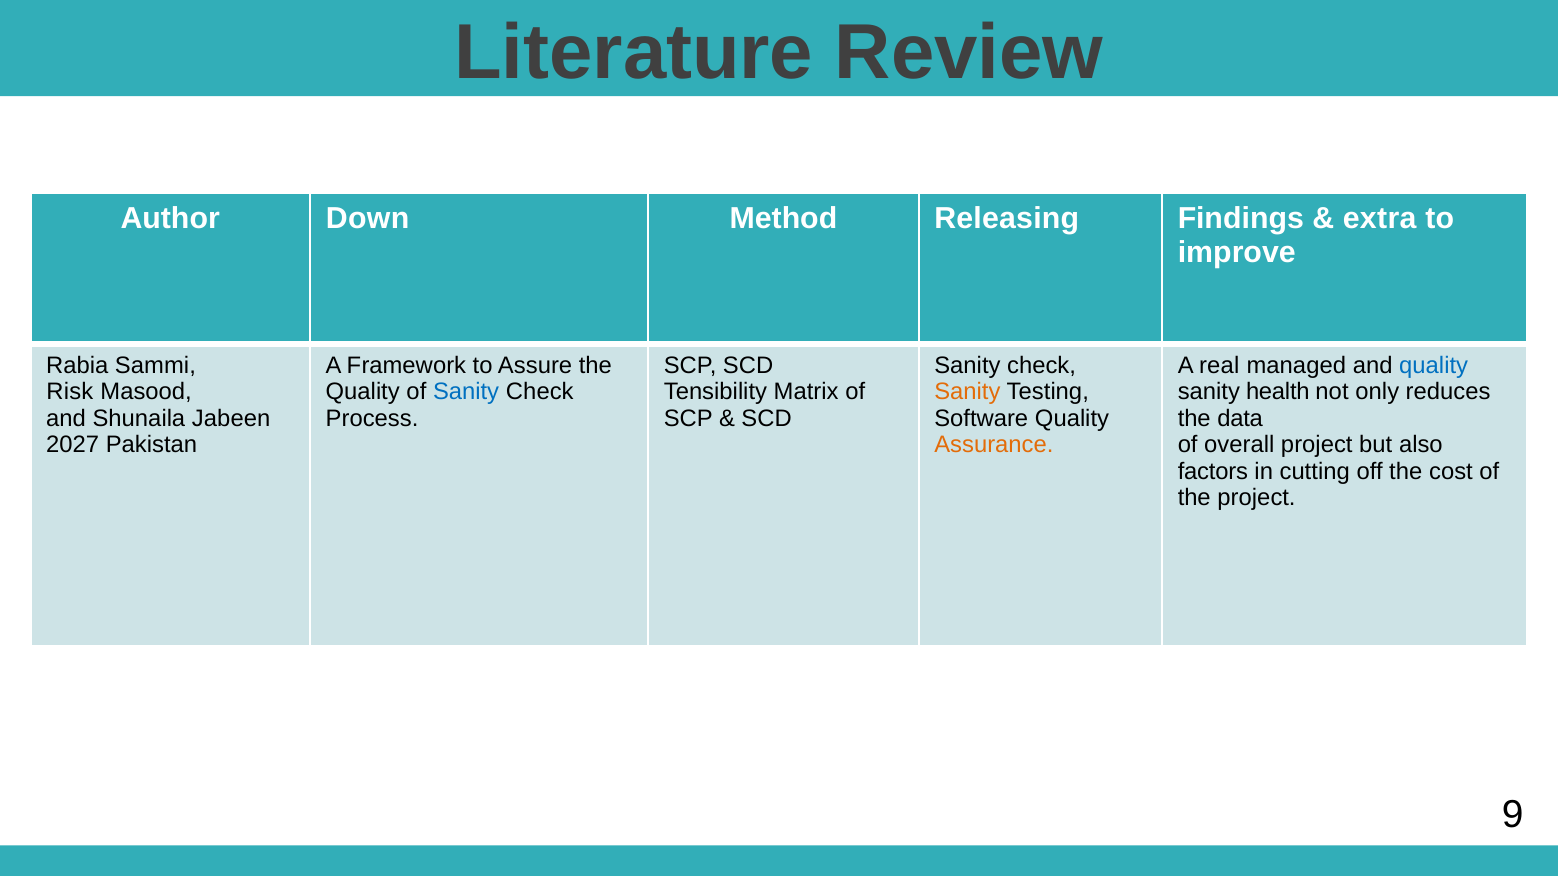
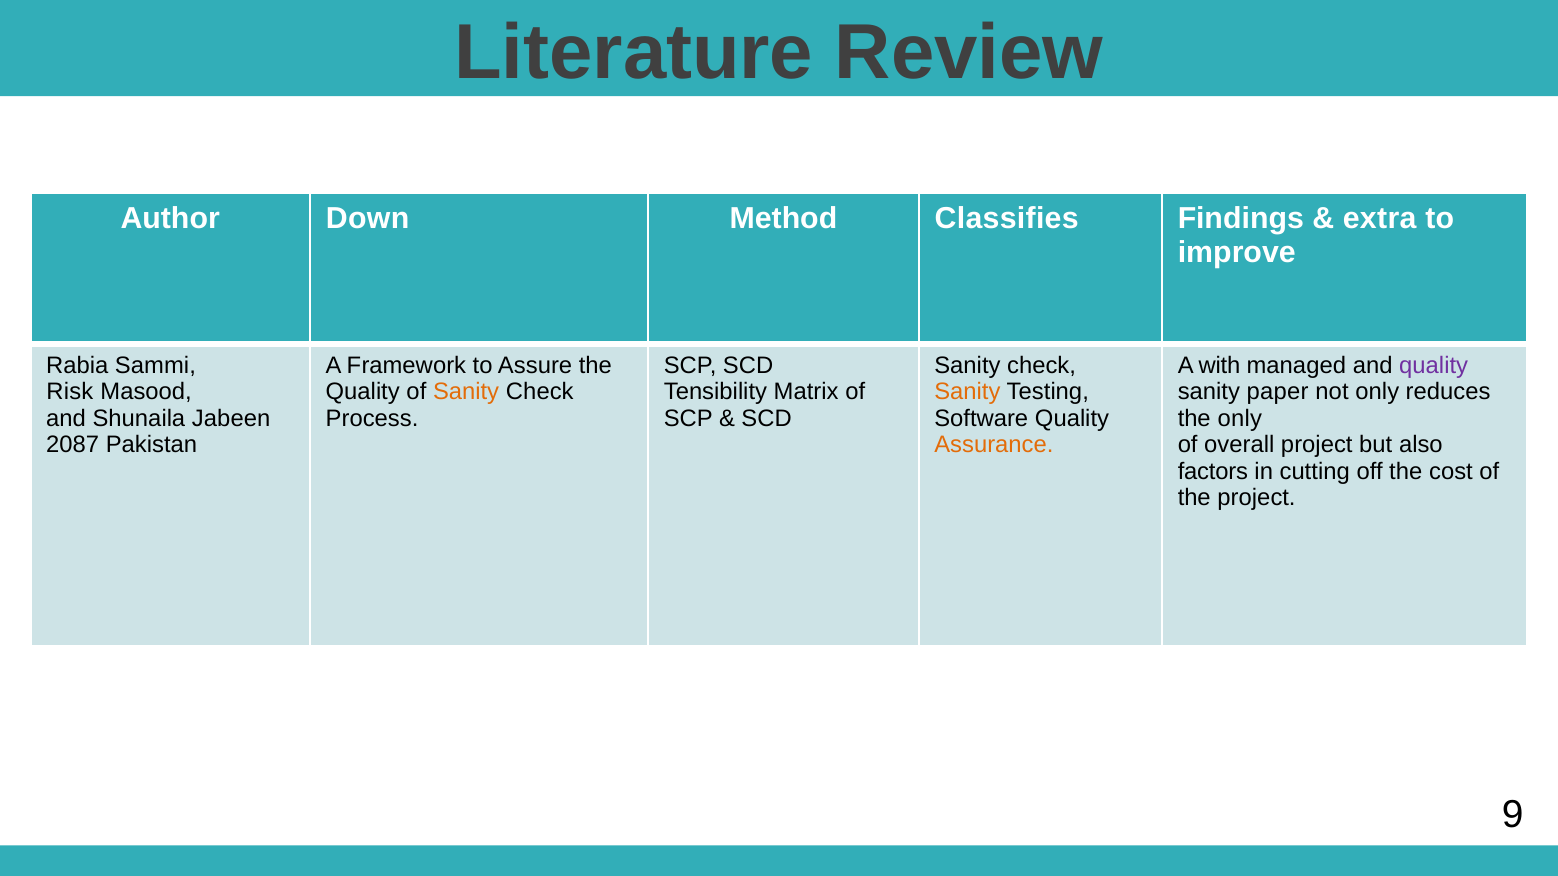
Releasing: Releasing -> Classifies
real: real -> with
quality at (1434, 366) colour: blue -> purple
Sanity at (466, 392) colour: blue -> orange
health: health -> paper
the data: data -> only
2027: 2027 -> 2087
